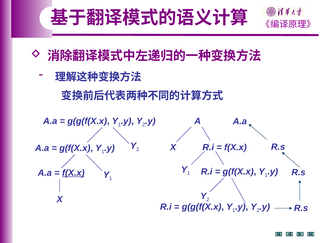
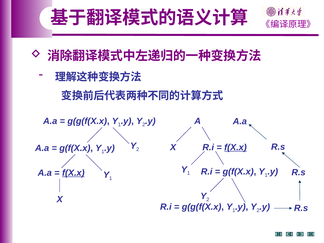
f(X.x at (235, 147) underline: none -> present
